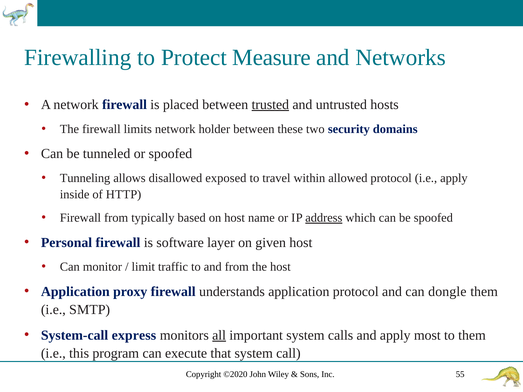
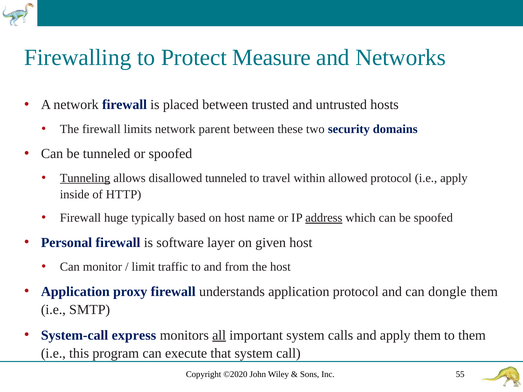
trusted underline: present -> none
holder: holder -> parent
Tunneling underline: none -> present
disallowed exposed: exposed -> tunneled
Firewall from: from -> huge
apply most: most -> them
